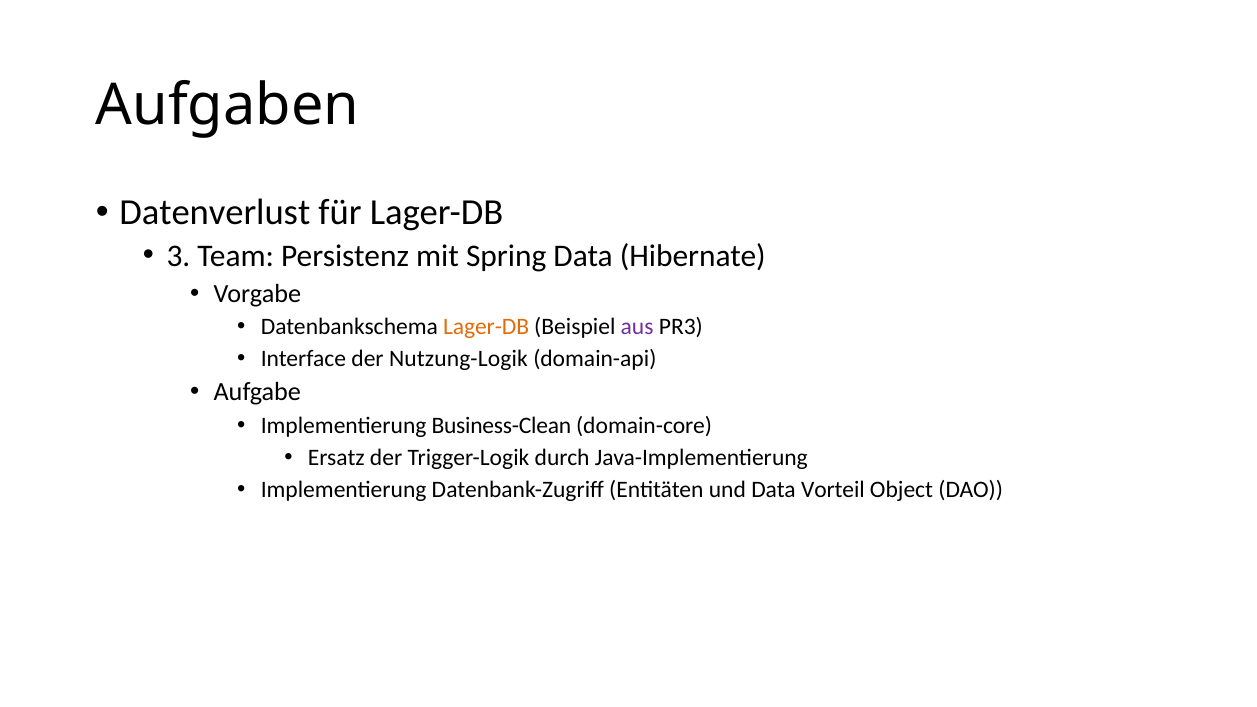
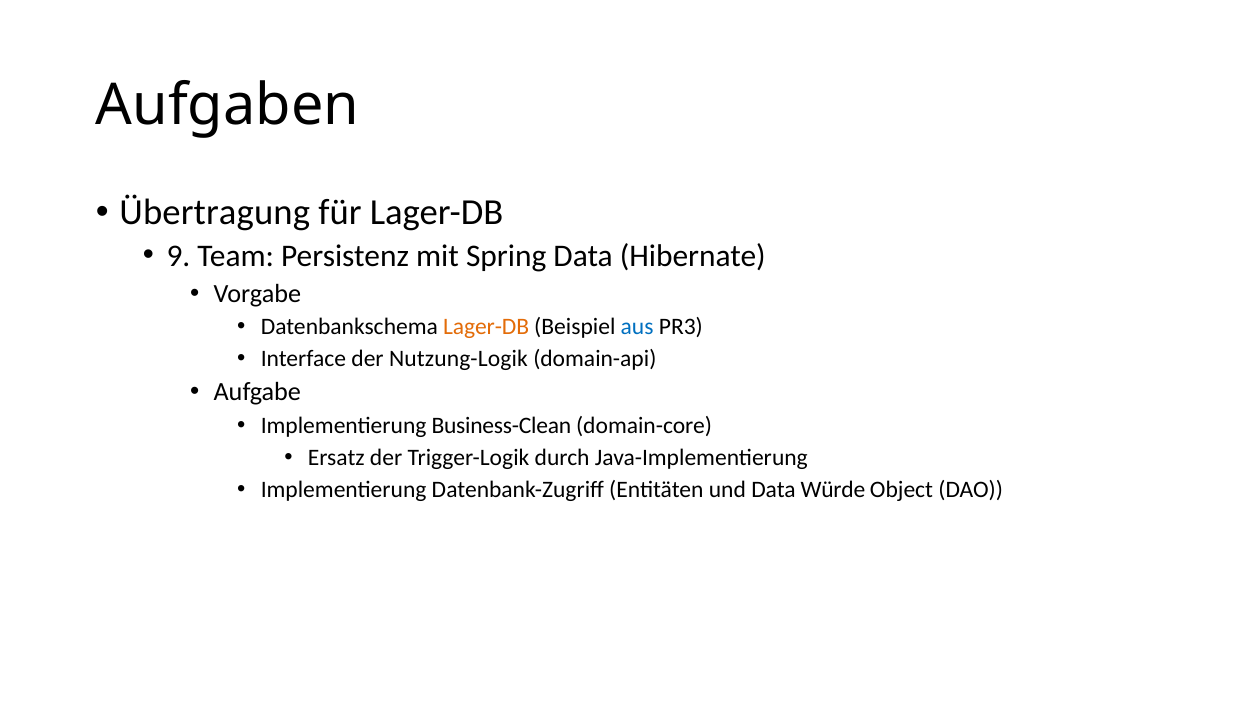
Datenverlust: Datenverlust -> Übertragung
3: 3 -> 9
aus colour: purple -> blue
Vorteil: Vorteil -> Würde
